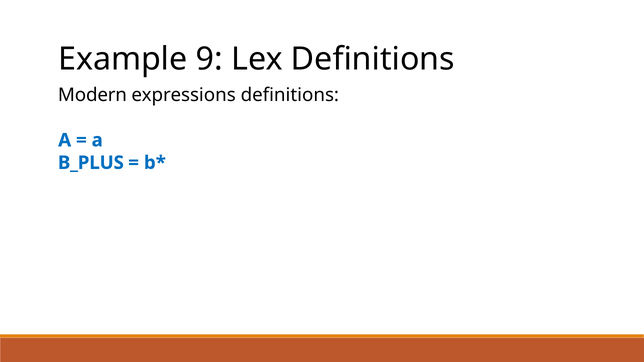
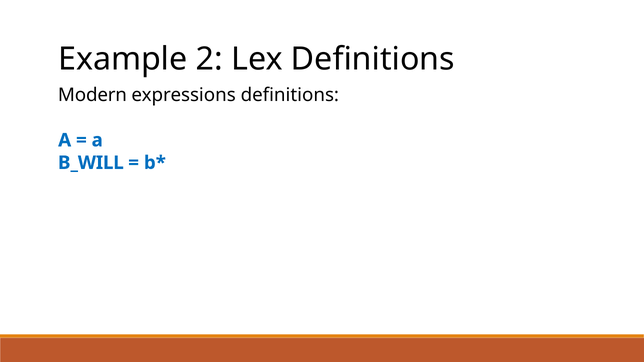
9: 9 -> 2
B_PLUS: B_PLUS -> B_WILL
